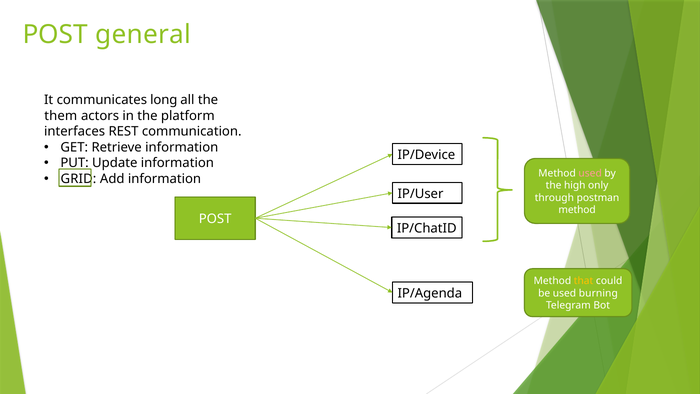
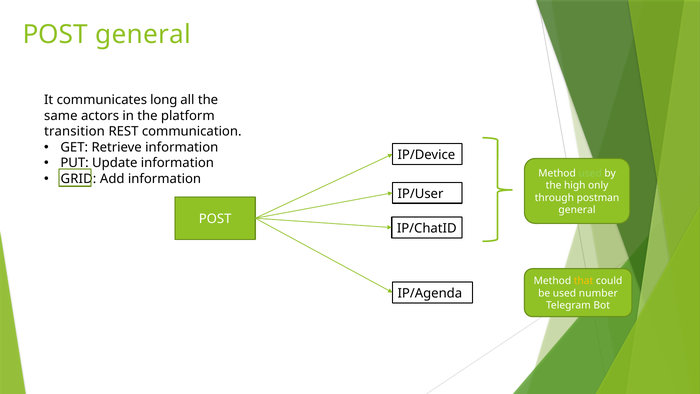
them: them -> same
interfaces: interfaces -> transition
used at (590, 173) colour: pink -> light green
method at (577, 210): method -> general
burning: burning -> number
